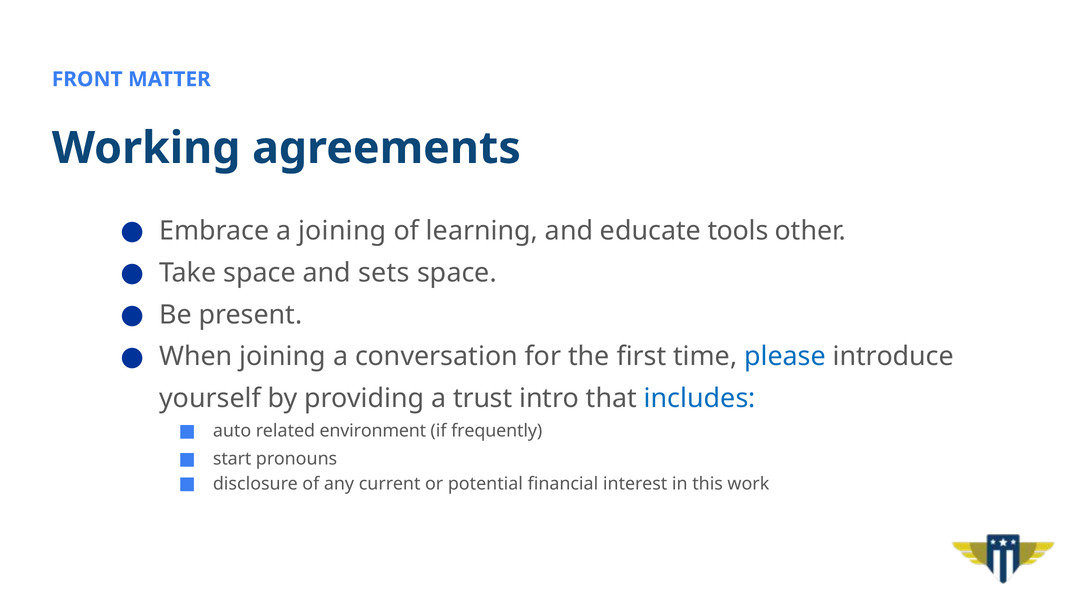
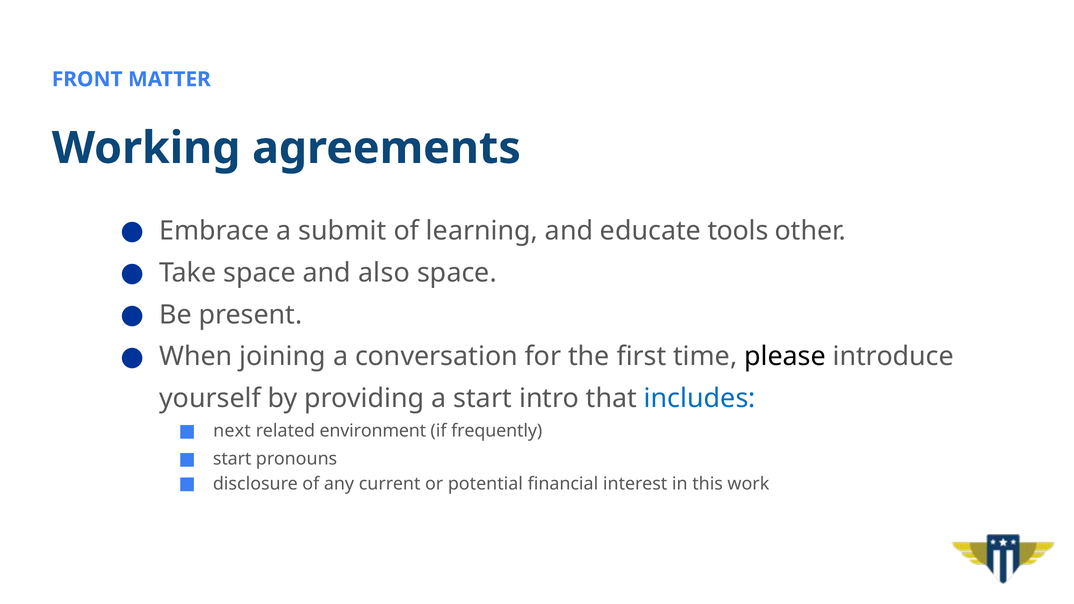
a joining: joining -> submit
sets: sets -> also
please colour: blue -> black
a trust: trust -> start
auto: auto -> next
